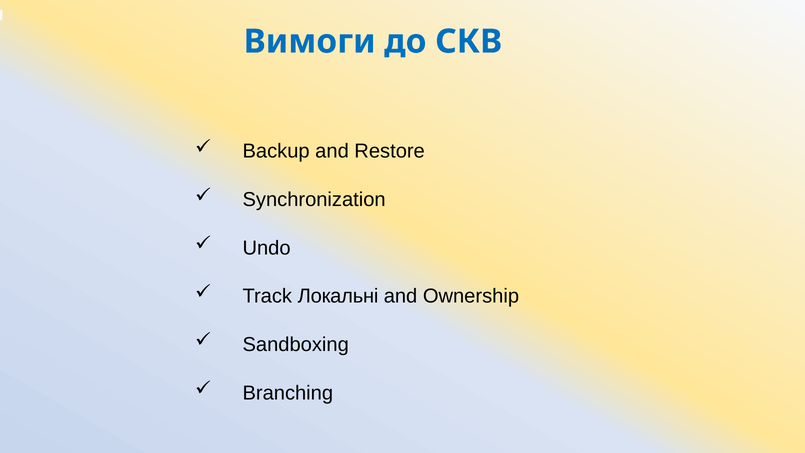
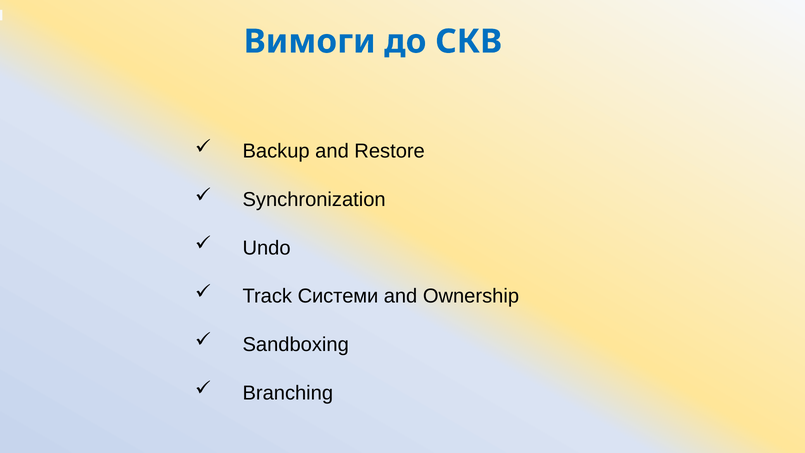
Локальні: Локальні -> Системи
